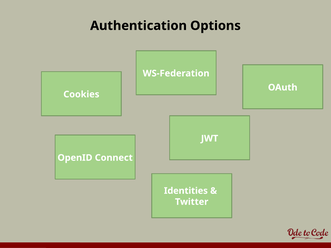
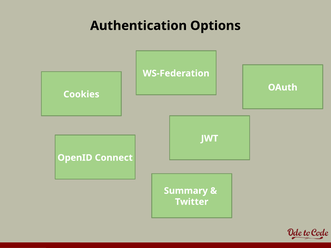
Identities: Identities -> Summary
